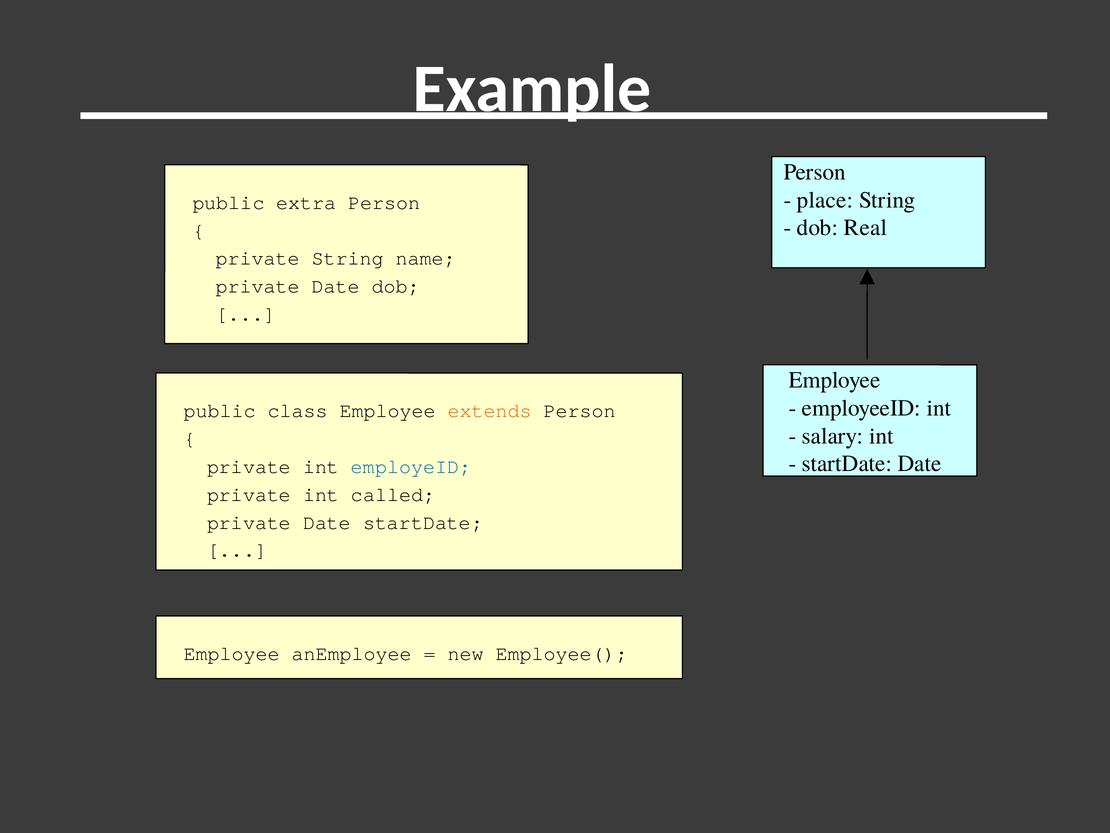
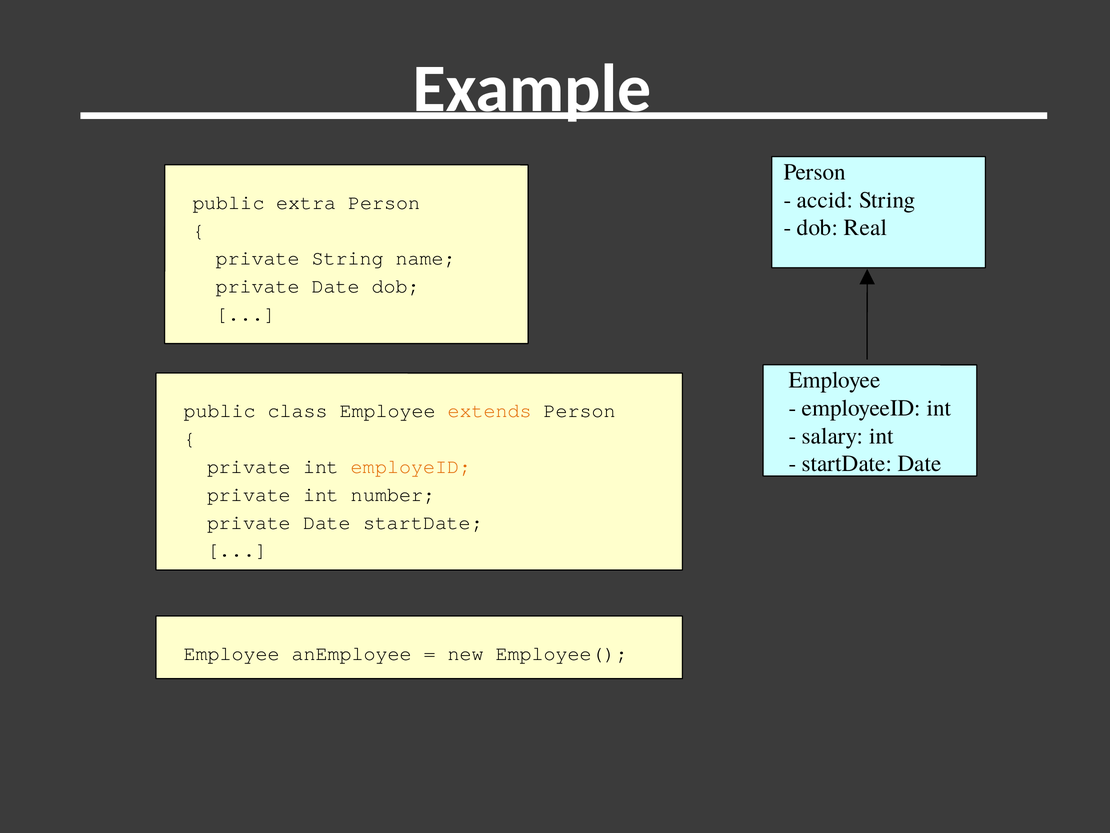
place: place -> accid
employeID colour: blue -> orange
called: called -> number
